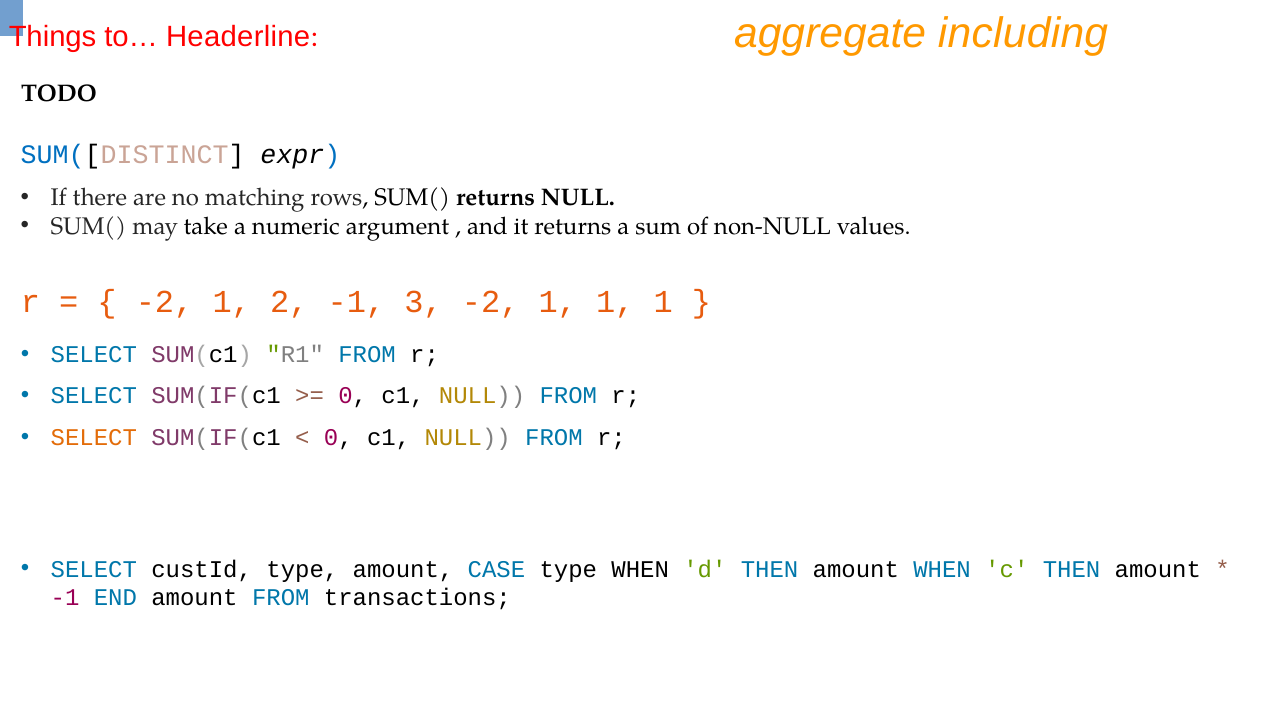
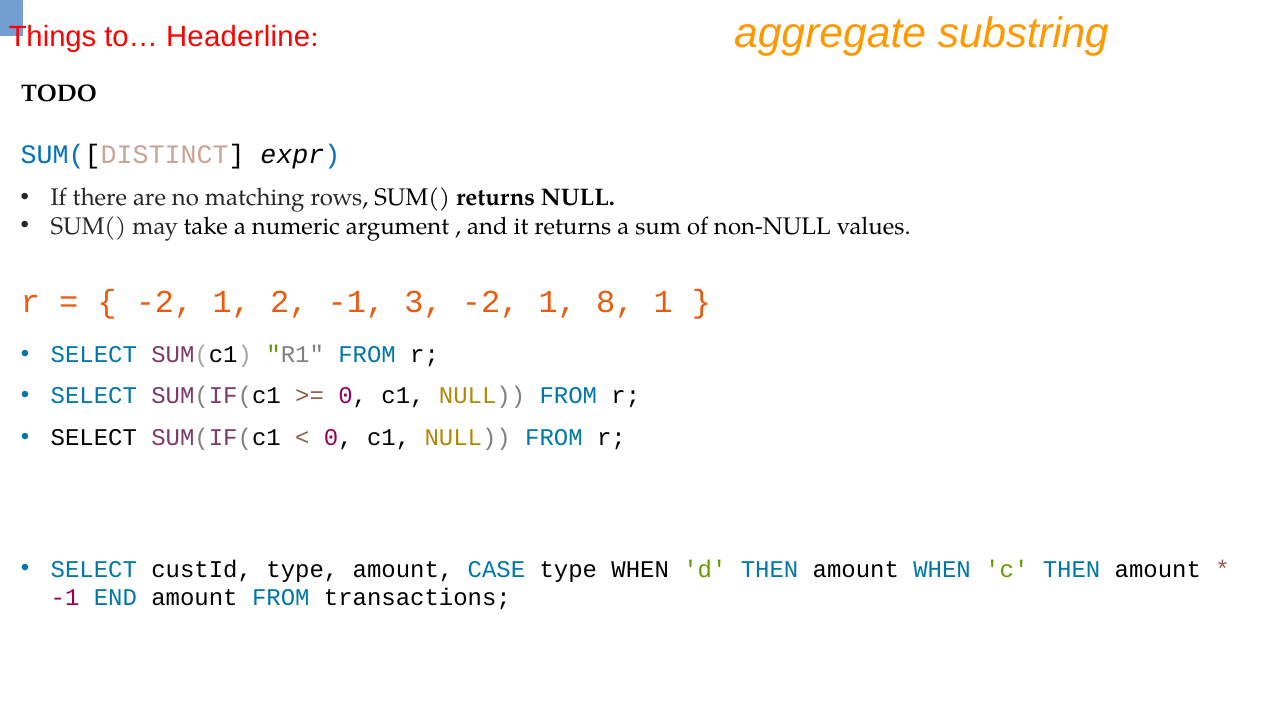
including: including -> substring
-2 1 1: 1 -> 8
SELECT at (94, 437) colour: orange -> black
